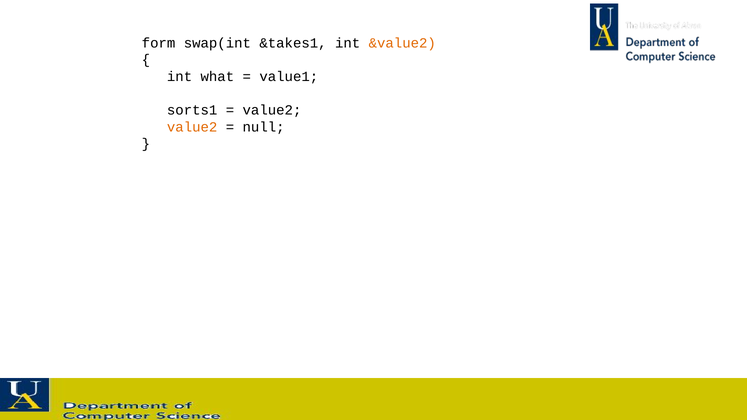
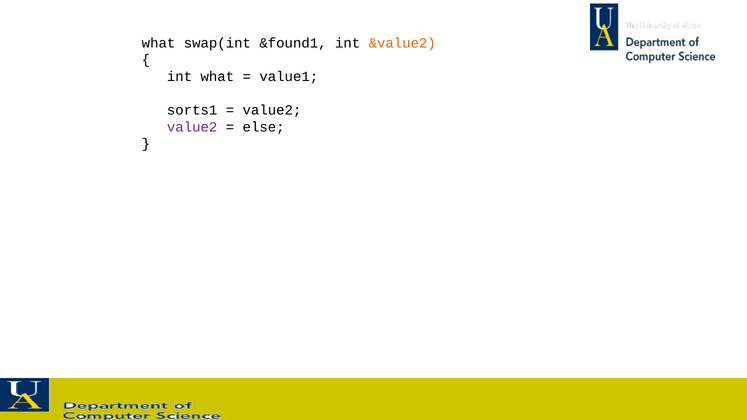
form at (159, 43): form -> what
&takes1: &takes1 -> &found1
value2 at (192, 127) colour: orange -> purple
null: null -> else
